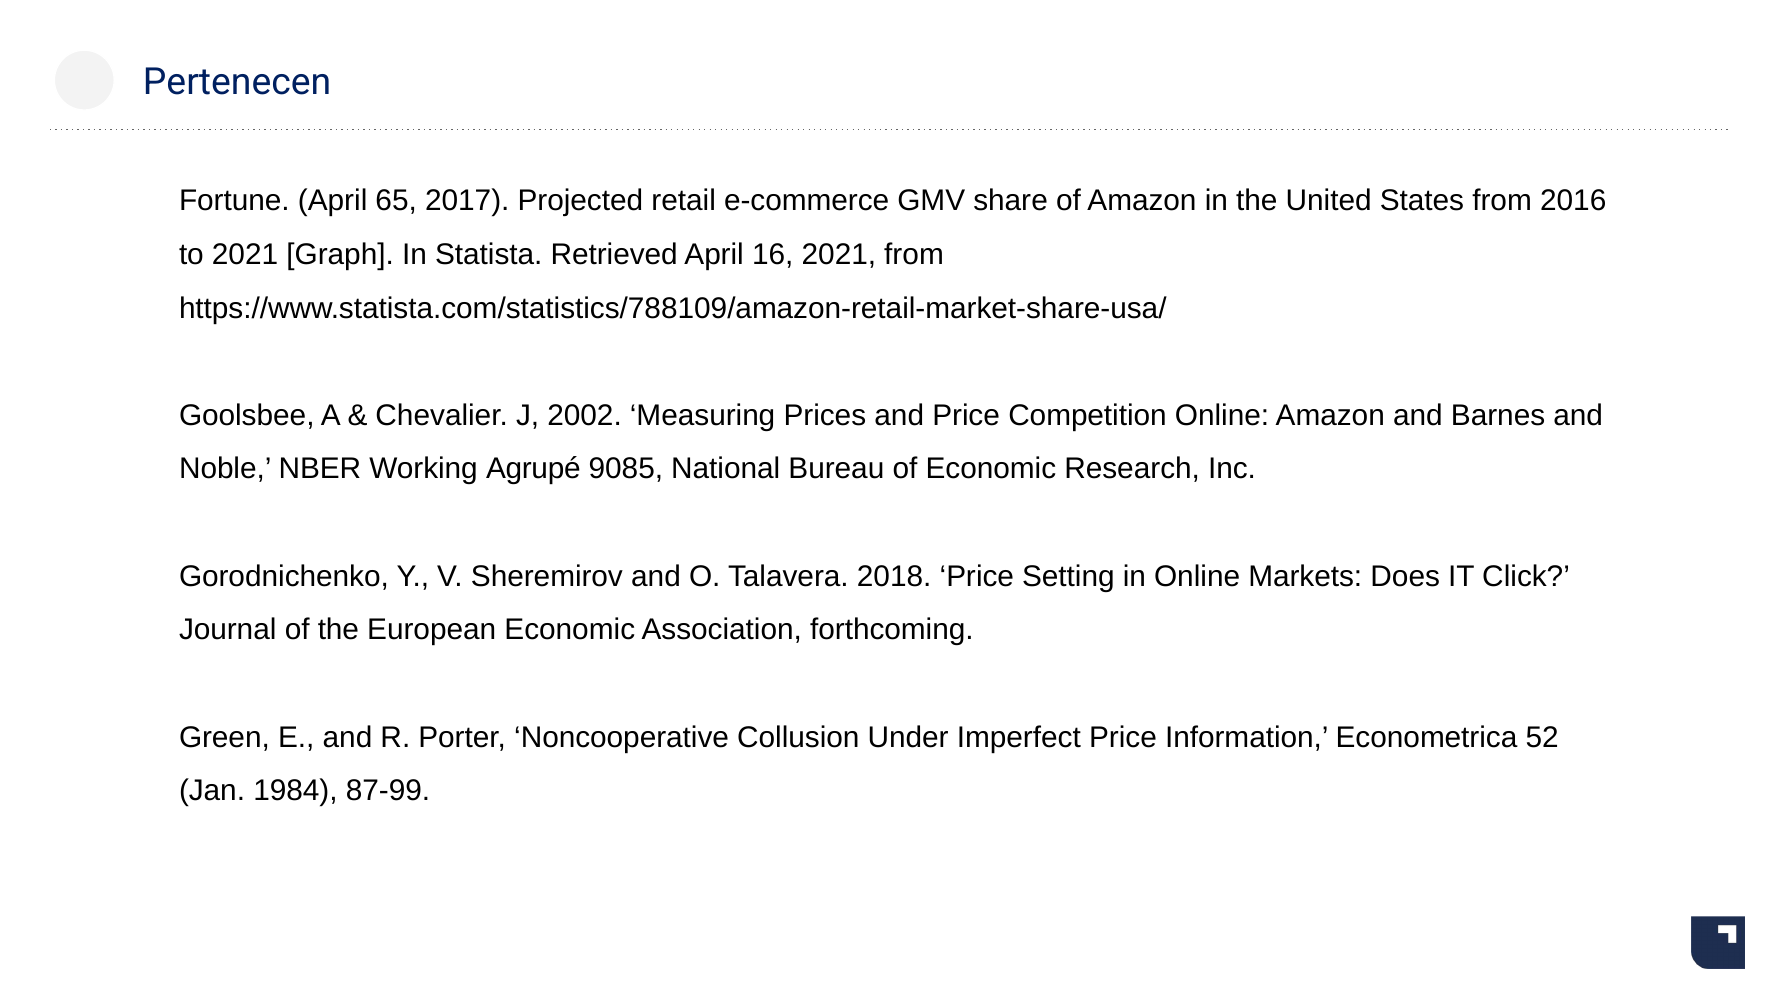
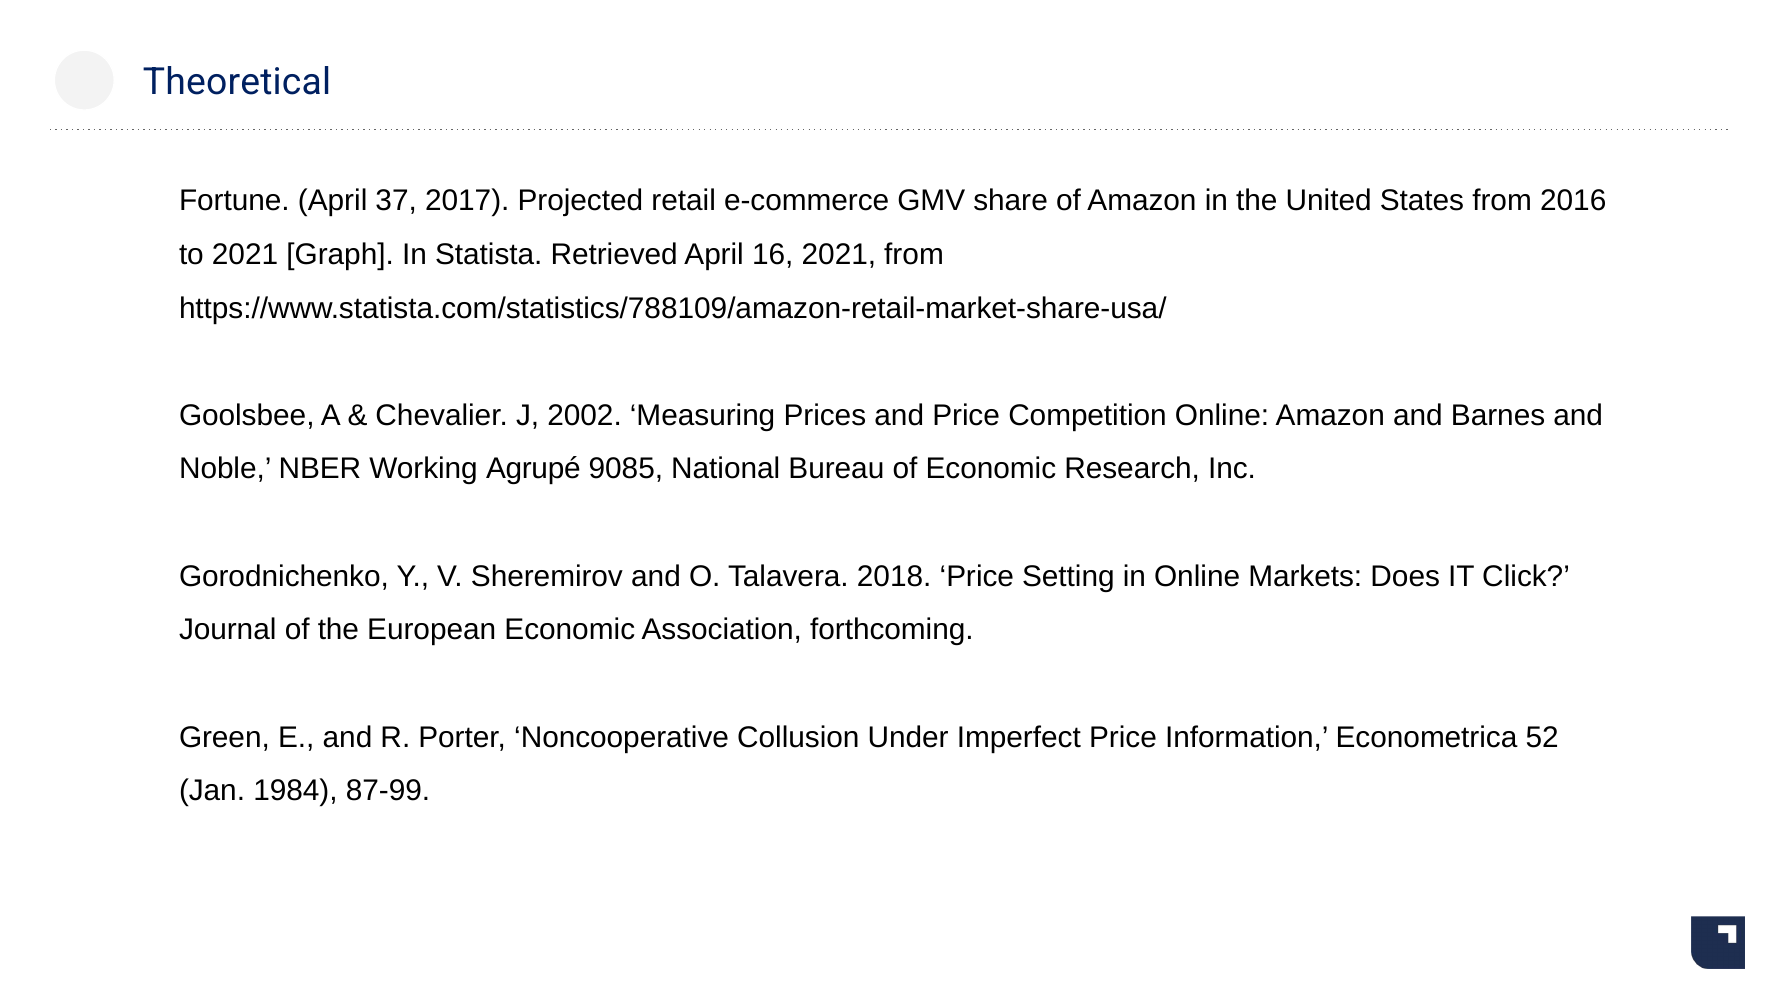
Pertenecen: Pertenecen -> Theoretical
65: 65 -> 37
